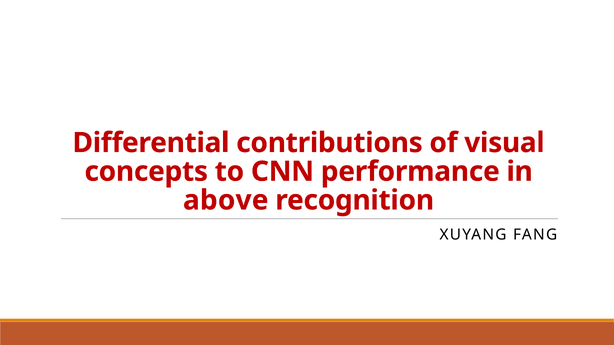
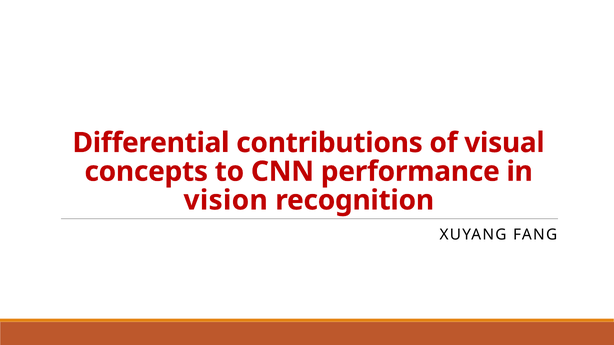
above: above -> vision
